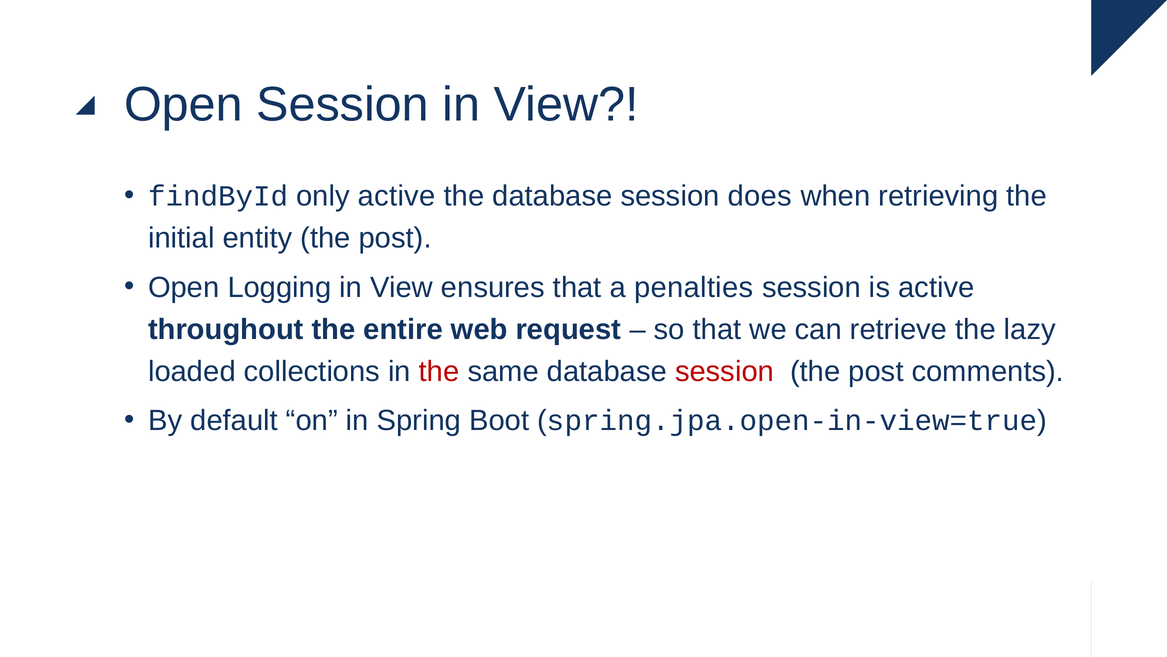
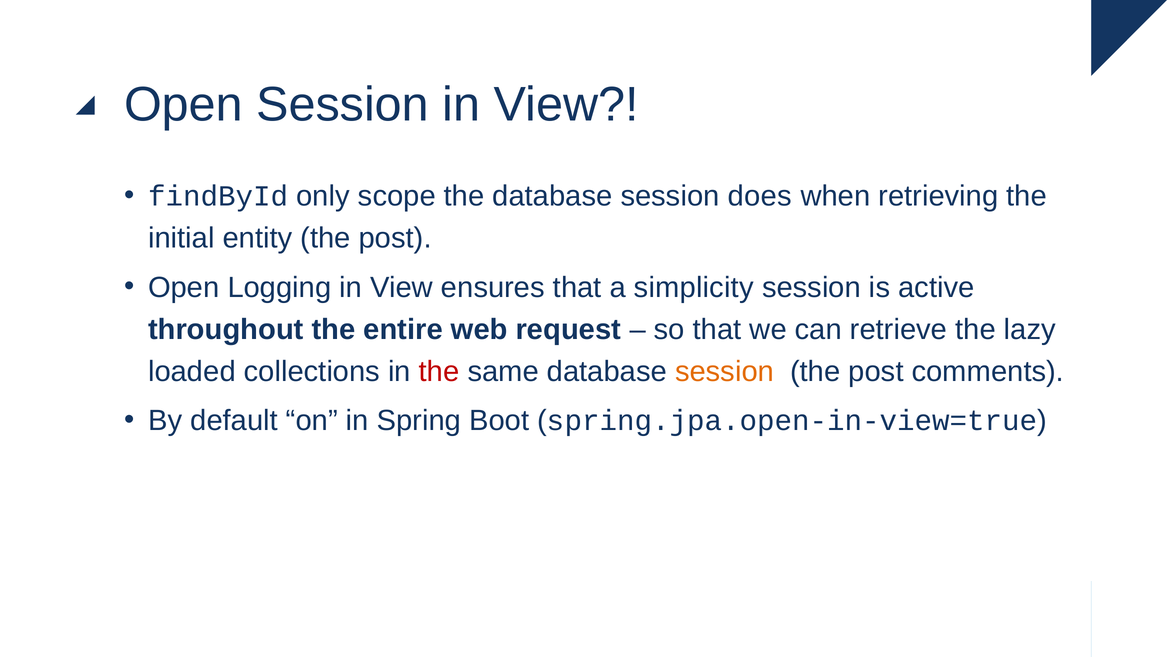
only active: active -> scope
penalties: penalties -> simplicity
session at (725, 371) colour: red -> orange
